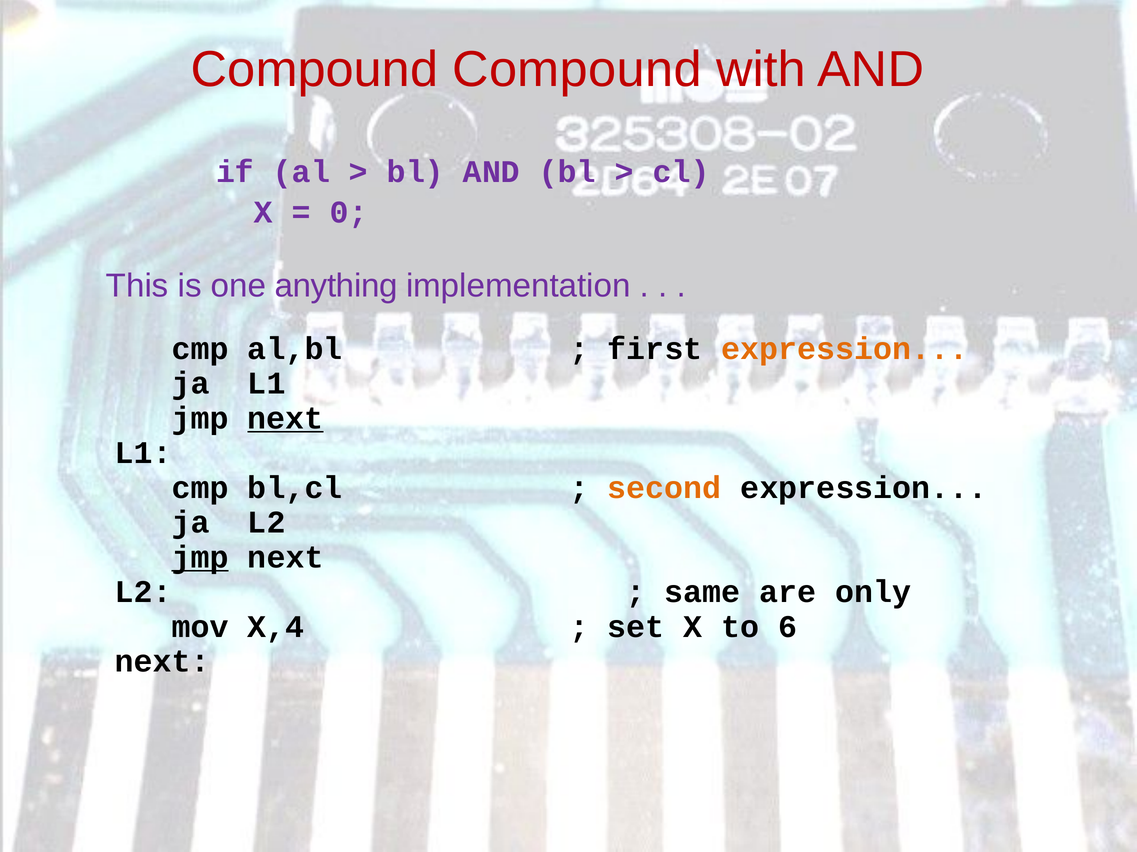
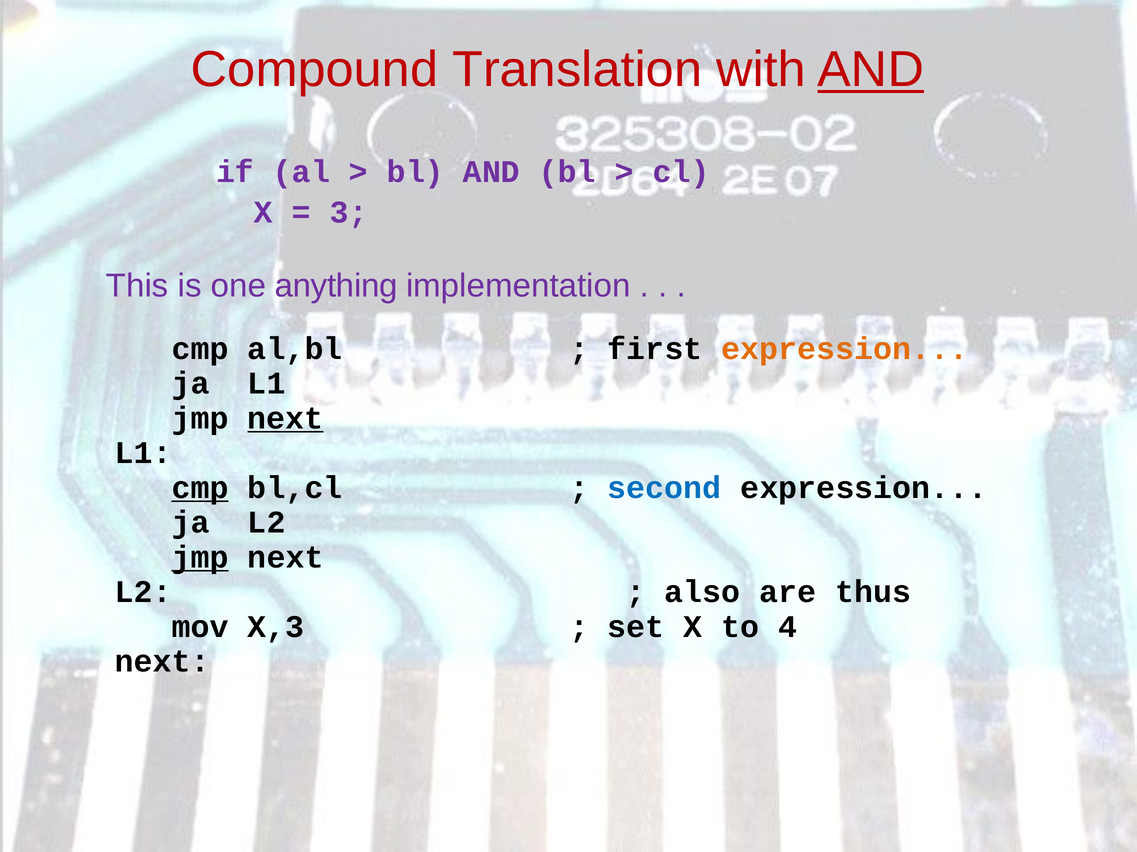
Compound Compound: Compound -> Translation
AND at (871, 70) underline: none -> present
0: 0 -> 3
cmp at (200, 488) underline: none -> present
second colour: orange -> blue
same: same -> also
only: only -> thus
X,4: X,4 -> X,3
6: 6 -> 4
